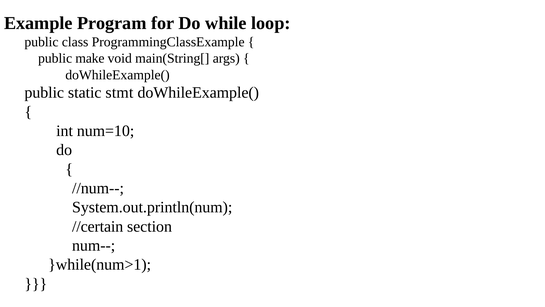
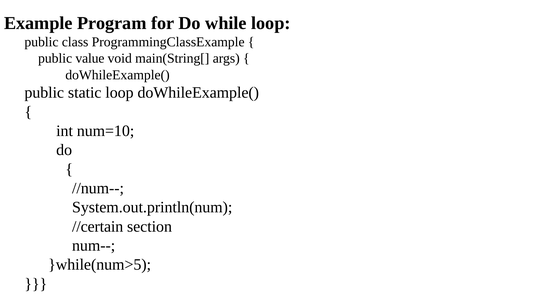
make: make -> value
static stmt: stmt -> loop
}while(num>1: }while(num>1 -> }while(num>5
